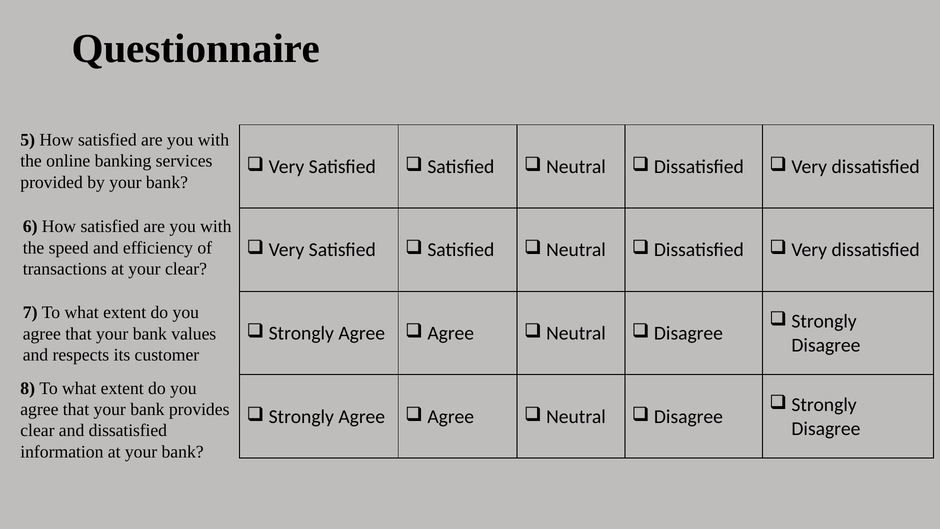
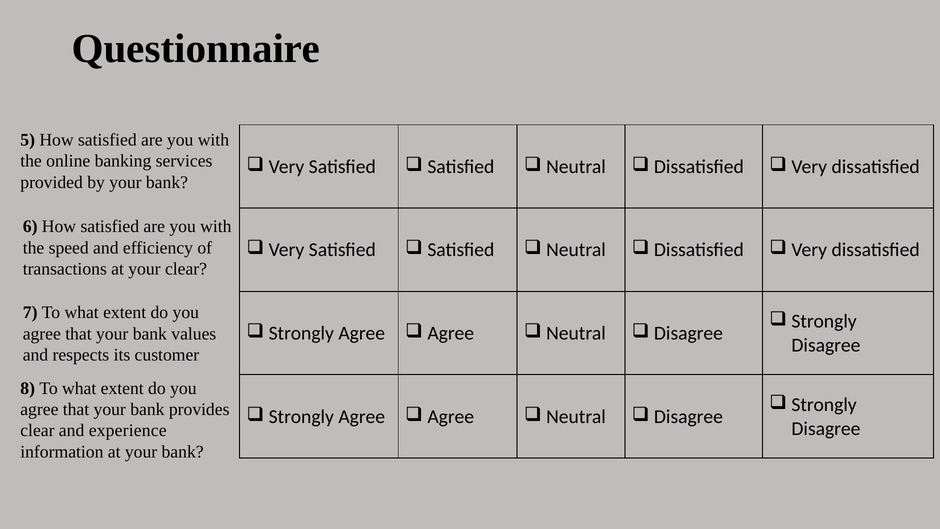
and dissatisfied: dissatisfied -> experience
